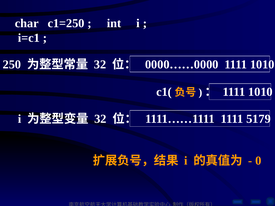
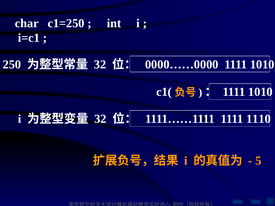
5179: 5179 -> 1110
0: 0 -> 5
